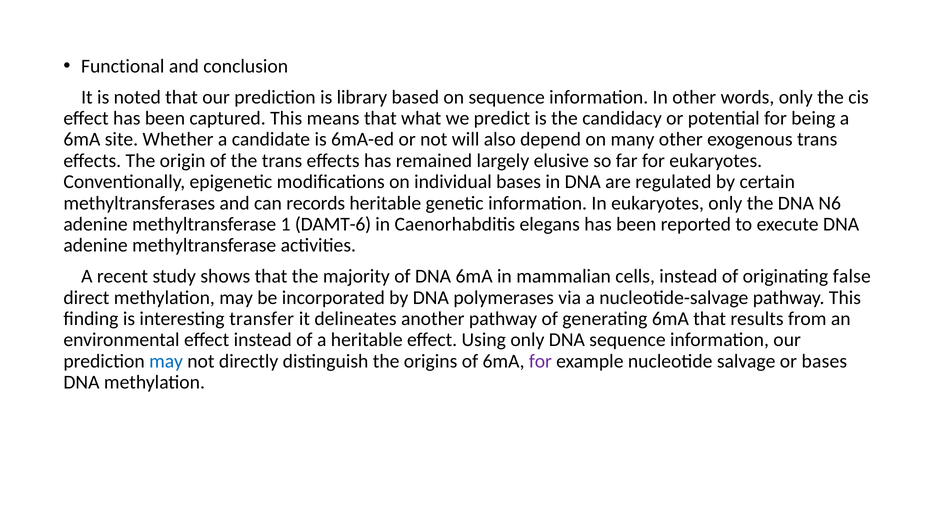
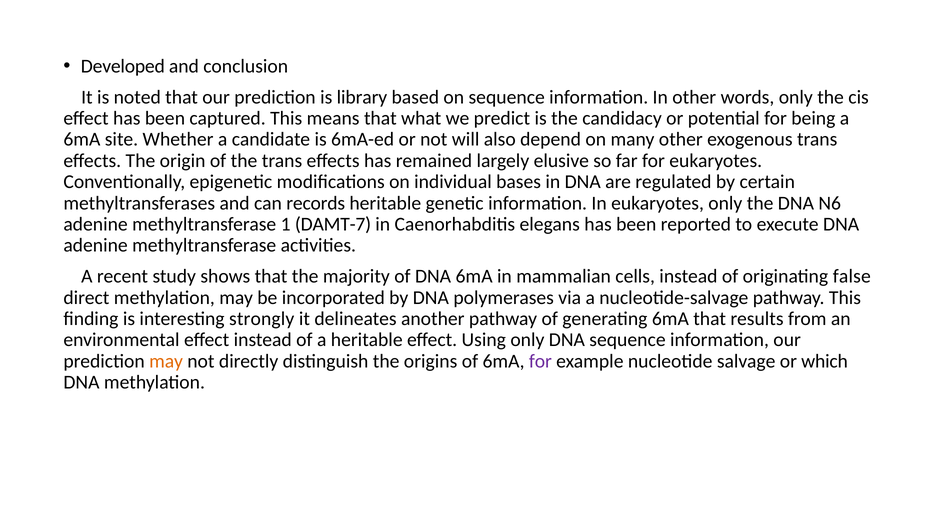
Functional: Functional -> Developed
DAMT-6: DAMT-6 -> DAMT-7
transfer: transfer -> strongly
may at (166, 361) colour: blue -> orange
or bases: bases -> which
